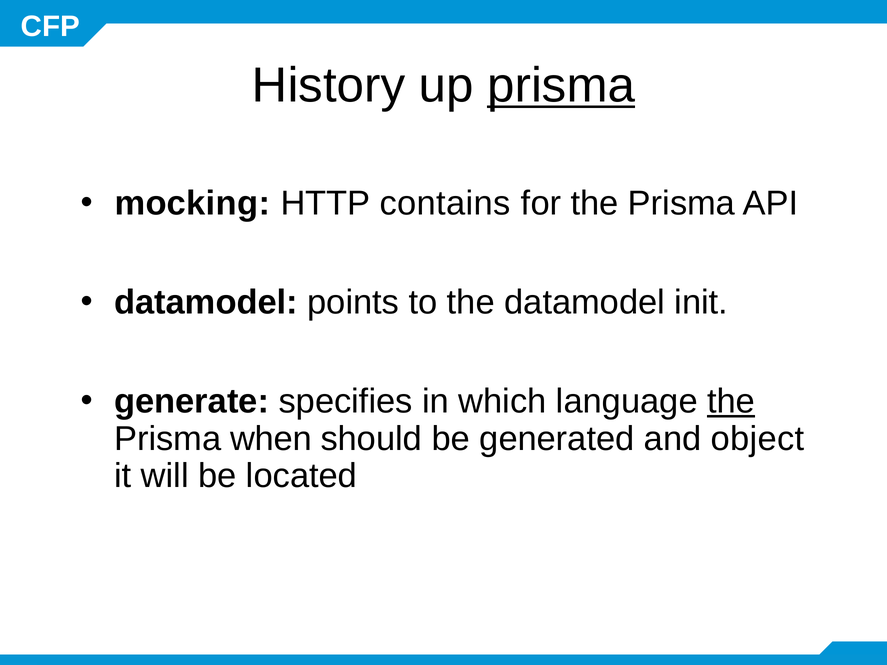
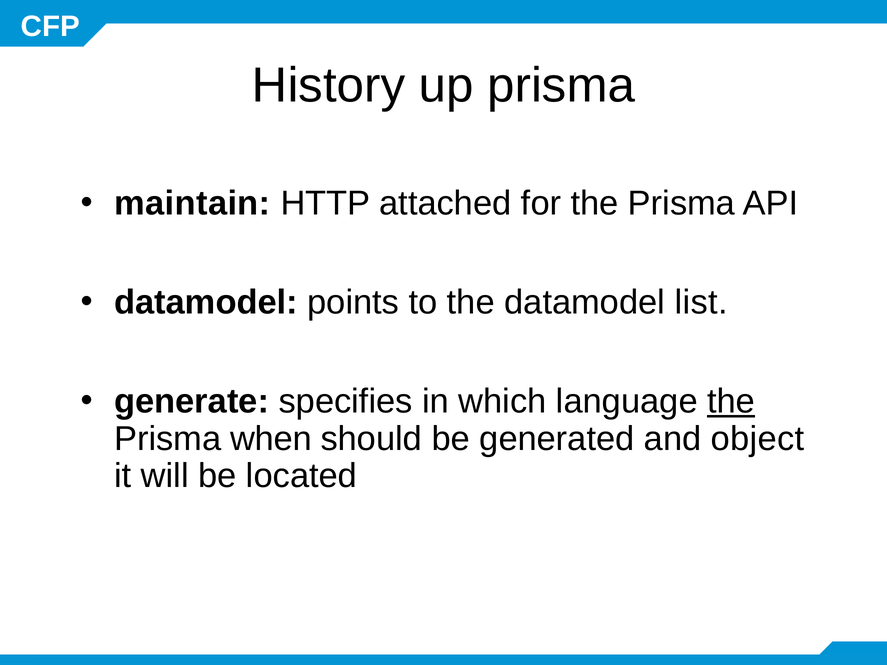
prisma at (561, 86) underline: present -> none
mocking: mocking -> maintain
contains: contains -> attached
init: init -> list
